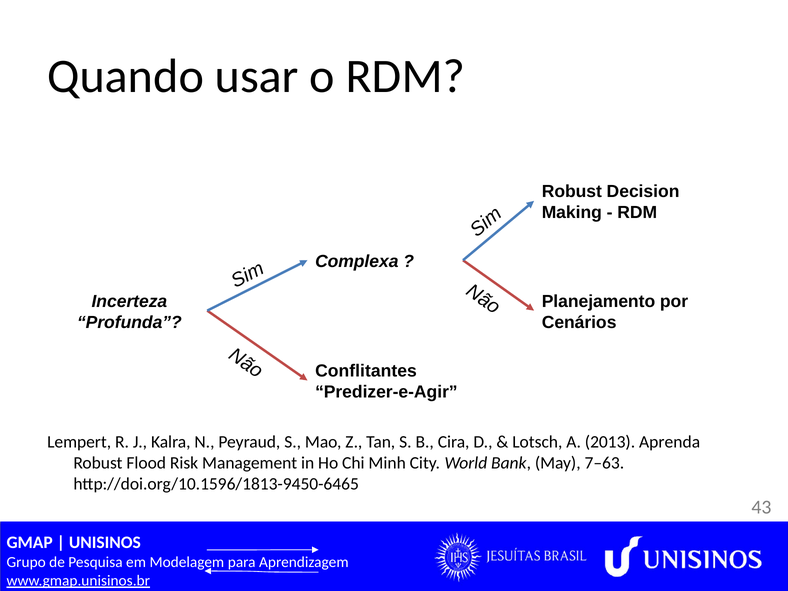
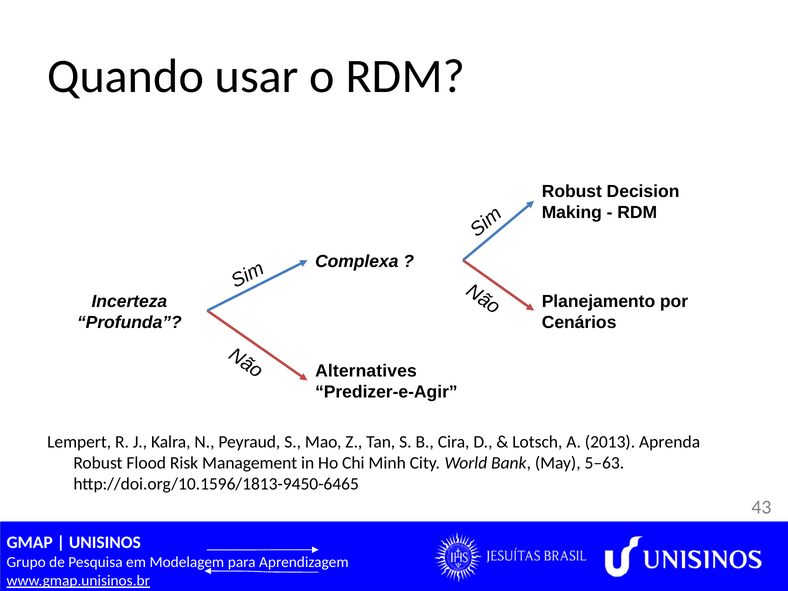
Conflitantes: Conflitantes -> Alternatives
7–63: 7–63 -> 5–63
